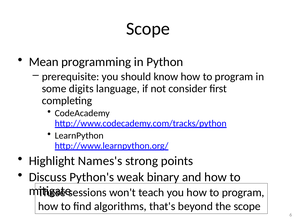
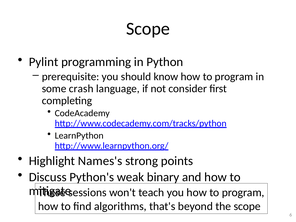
Mean: Mean -> Pylint
digits: digits -> crash
